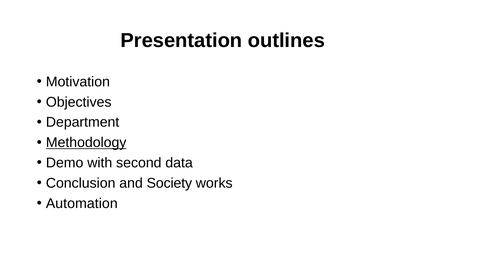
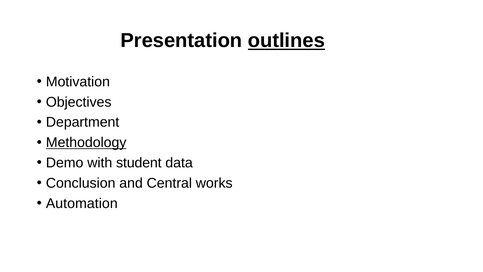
outlines underline: none -> present
second: second -> student
Society: Society -> Central
